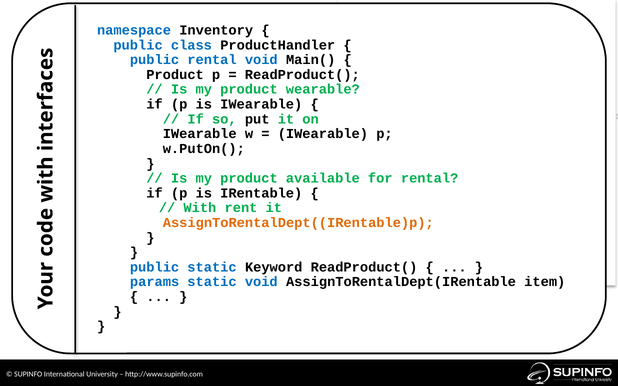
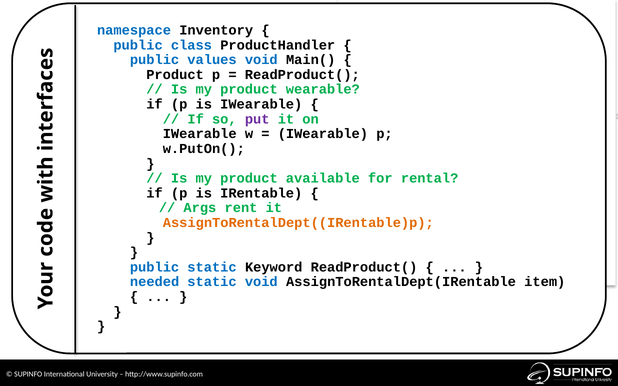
public rental: rental -> values
put colour: black -> purple
With: With -> Args
params: params -> needed
